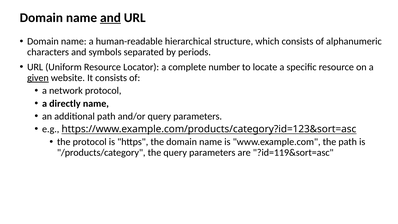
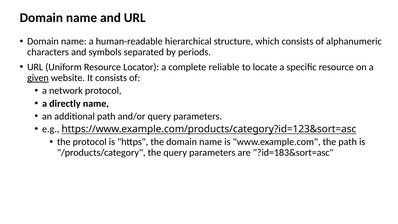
and at (110, 18) underline: present -> none
number: number -> reliable
?id=119&sort=asc: ?id=119&sort=asc -> ?id=183&sort=asc
